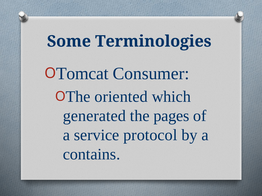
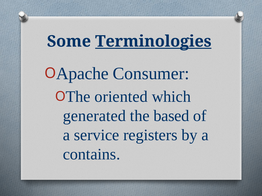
Terminologies underline: none -> present
Tomcat: Tomcat -> Apache
pages: pages -> based
protocol: protocol -> registers
